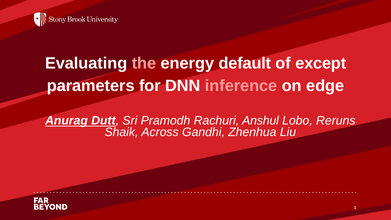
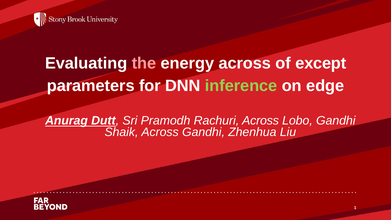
energy default: default -> across
inference colour: pink -> light green
Rachuri Anshul: Anshul -> Across
Lobo Reruns: Reruns -> Gandhi
